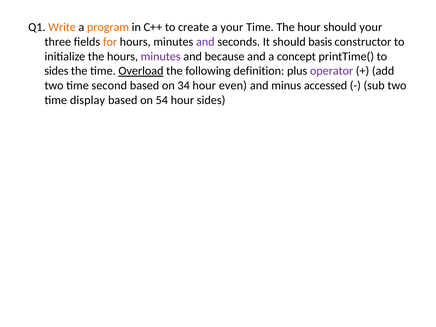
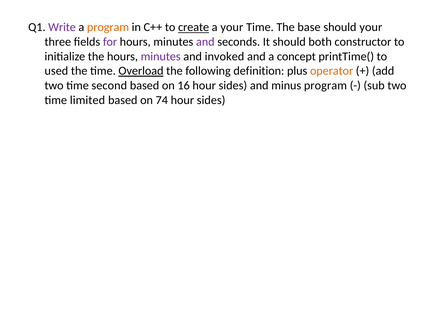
Write colour: orange -> purple
create underline: none -> present
The hour: hour -> base
for colour: orange -> purple
basis: basis -> both
because: because -> invoked
sides at (56, 71): sides -> used
operator colour: purple -> orange
34: 34 -> 16
even at (233, 85): even -> sides
minus accessed: accessed -> program
display: display -> limited
54: 54 -> 74
